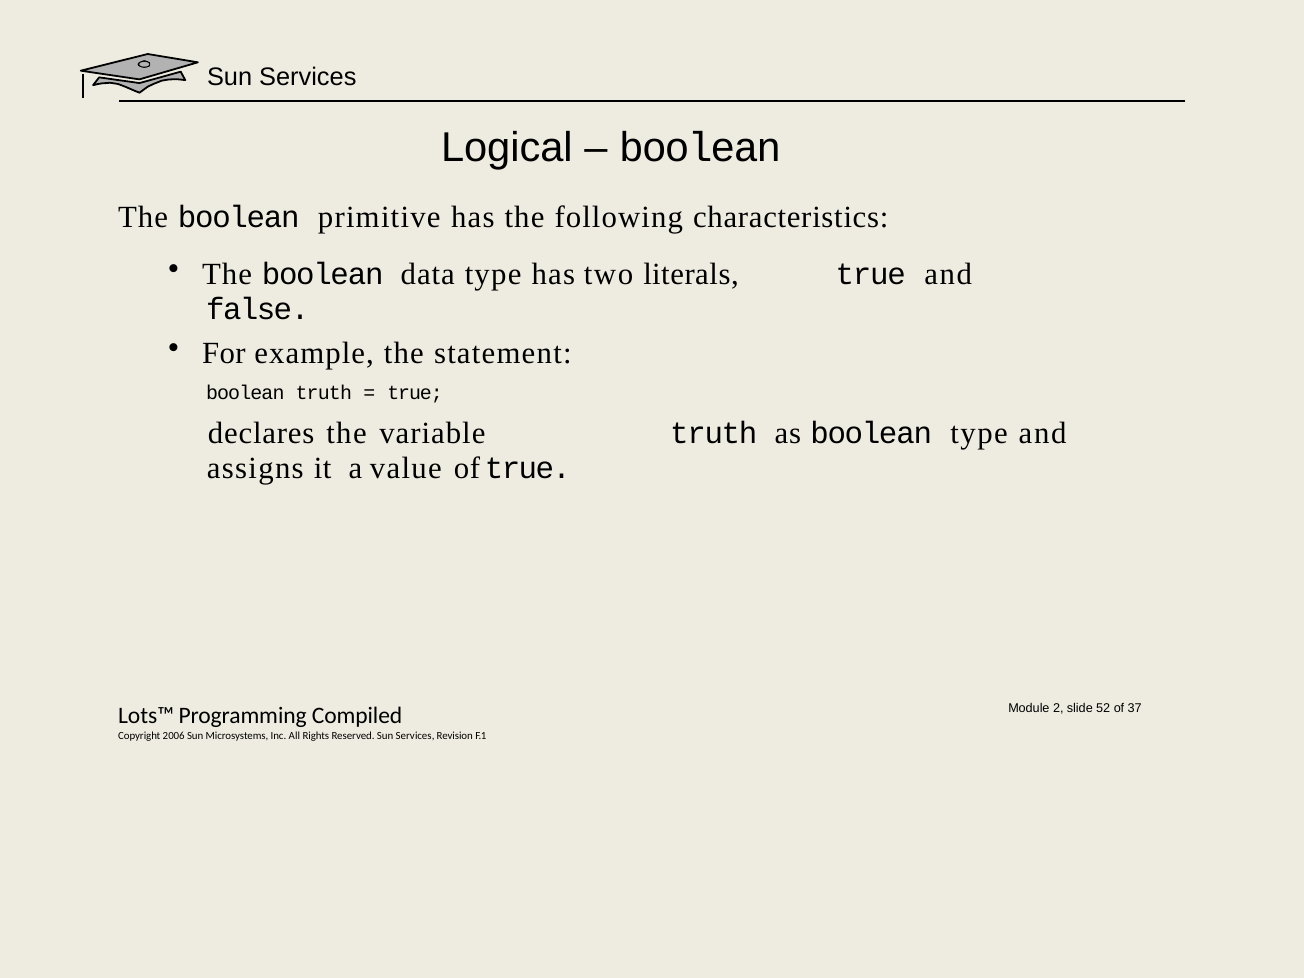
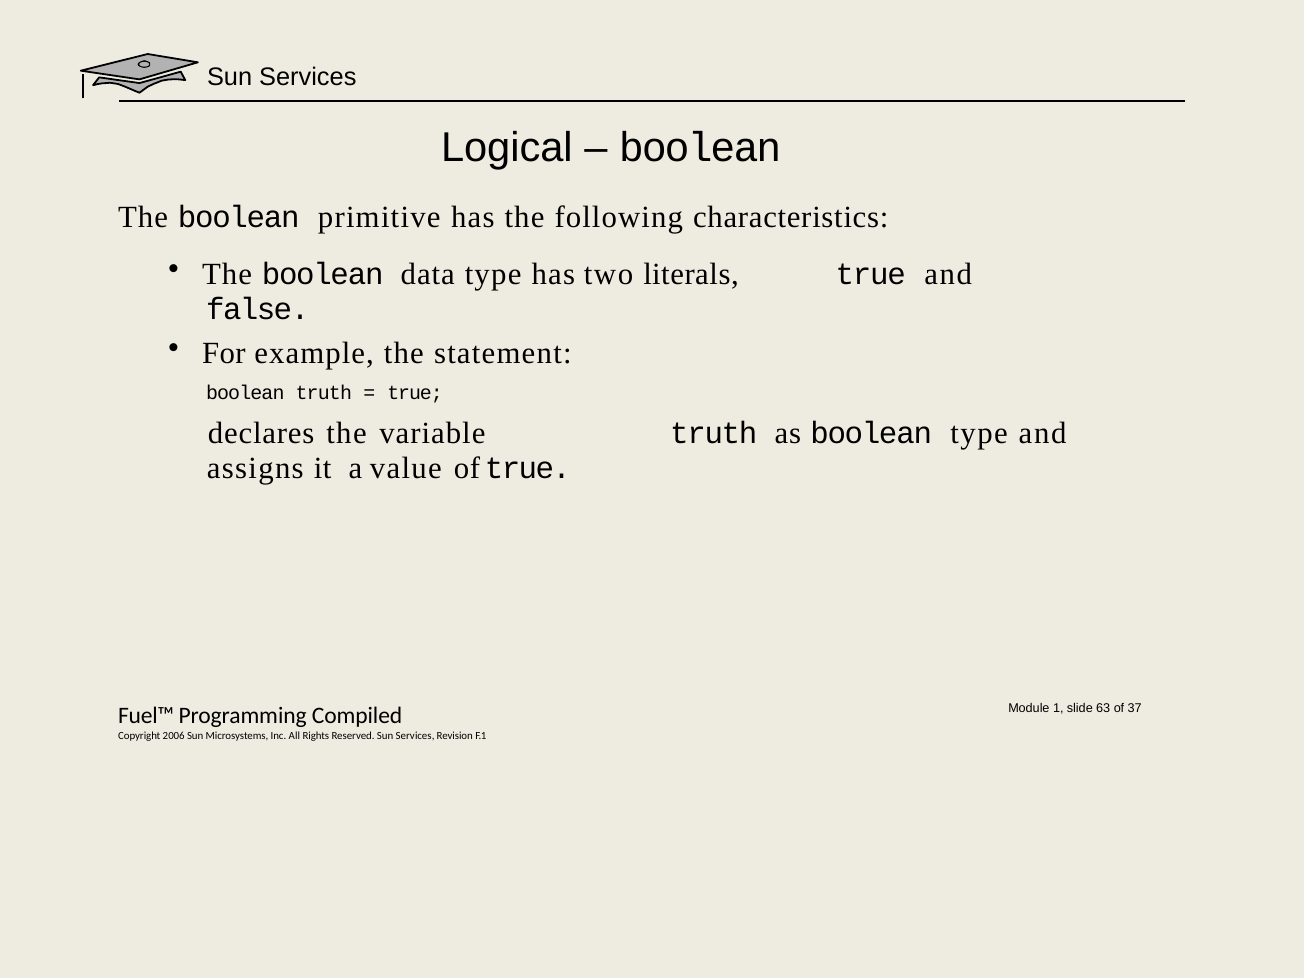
2: 2 -> 1
52: 52 -> 63
Lots™: Lots™ -> Fuel™
